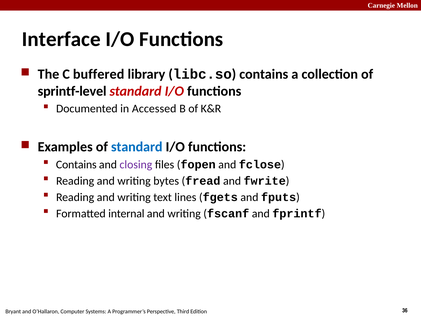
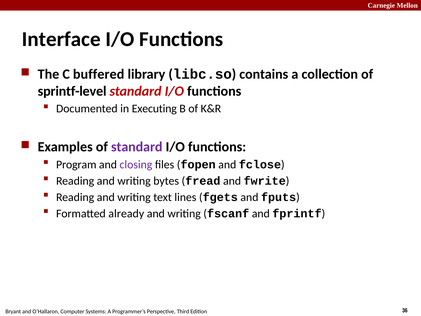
Accessed: Accessed -> Executing
standard at (137, 147) colour: blue -> purple
Contains at (76, 164): Contains -> Program
internal: internal -> already
